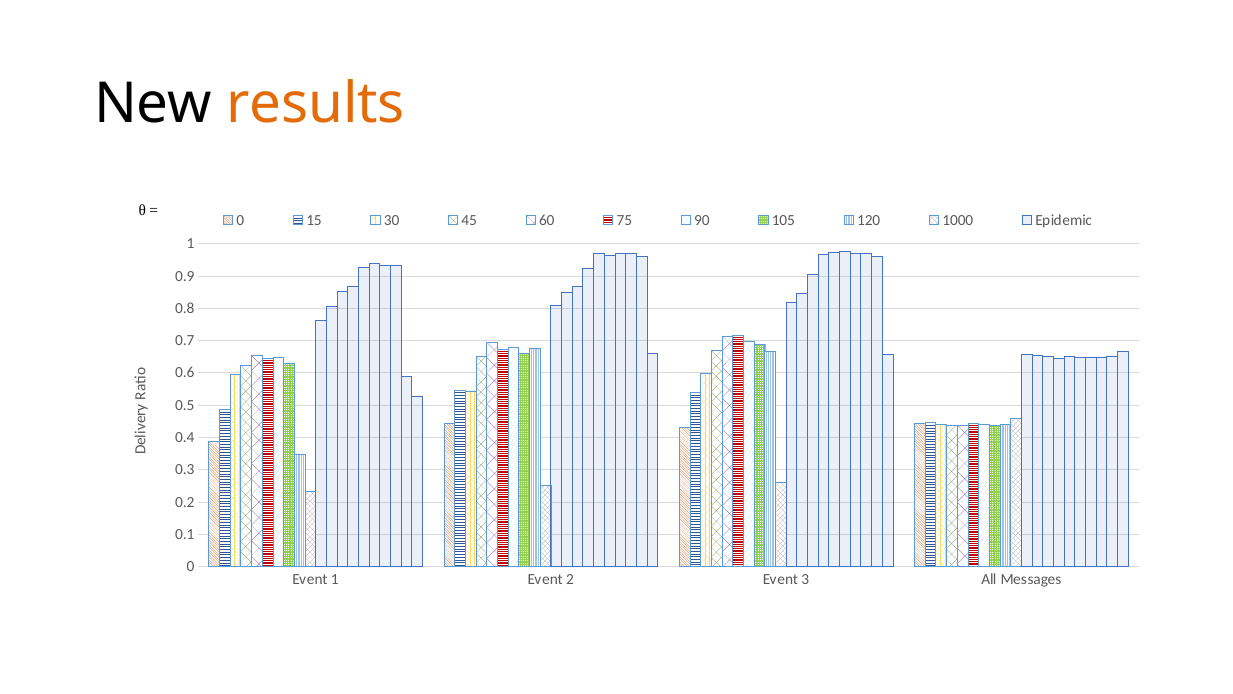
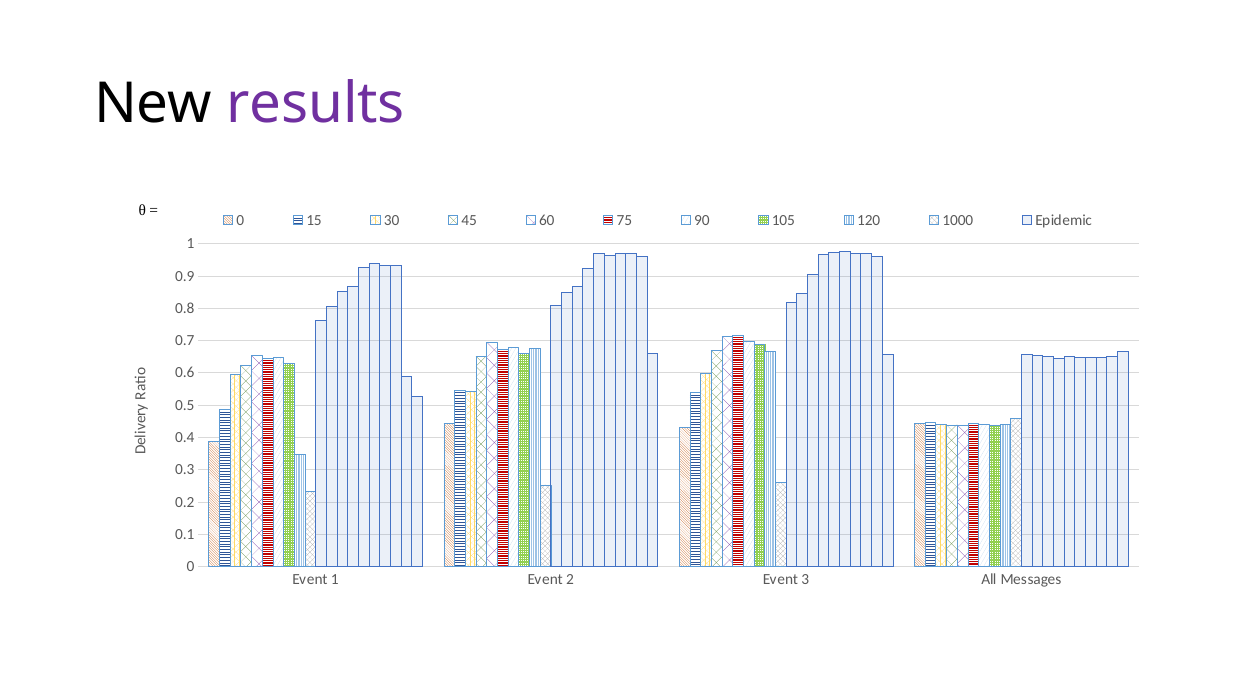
results colour: orange -> purple
